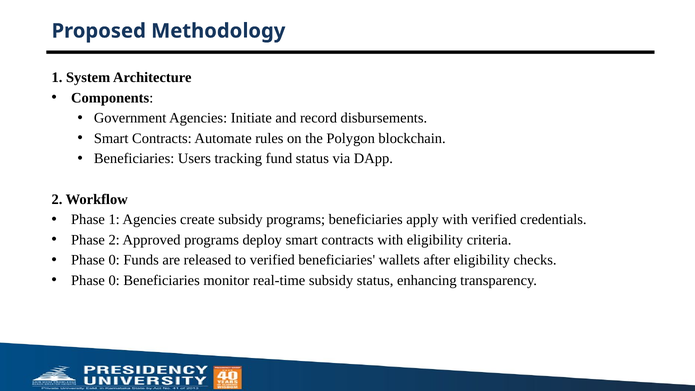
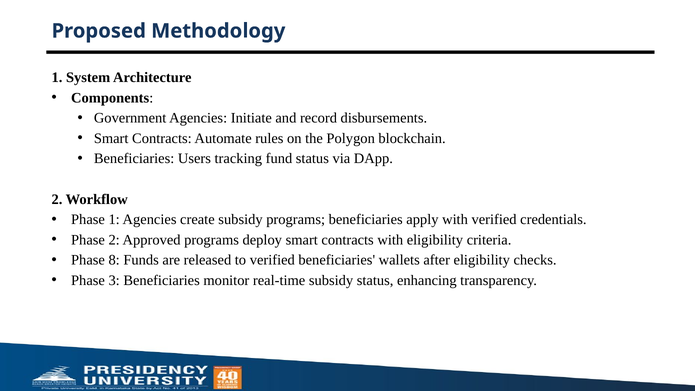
0 at (114, 260): 0 -> 8
0 at (114, 280): 0 -> 3
